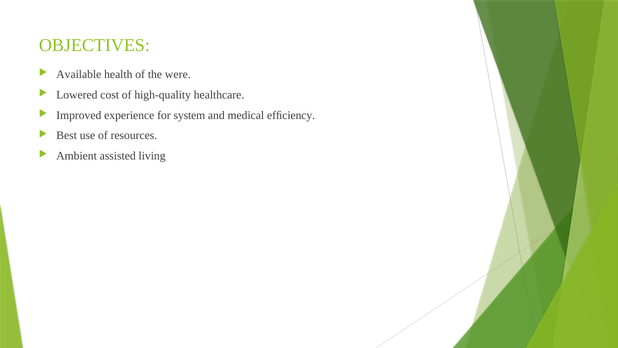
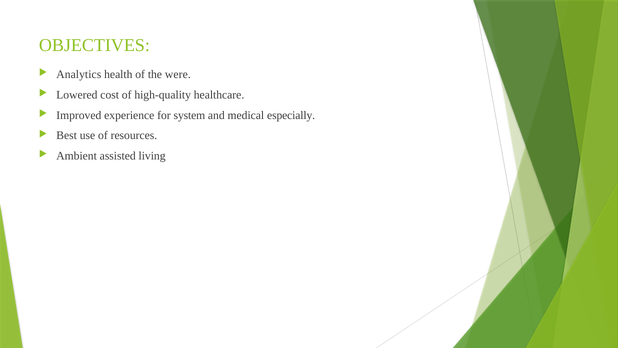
Available: Available -> Analytics
efﬁciency: efﬁciency -> especially
